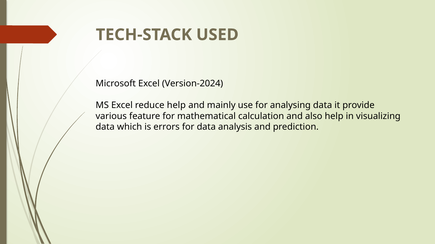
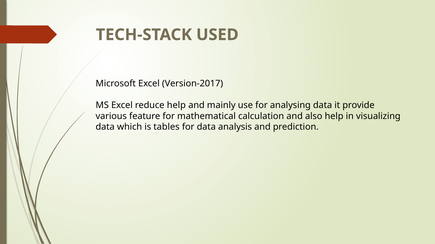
Version-2024: Version-2024 -> Version-2017
errors: errors -> tables
